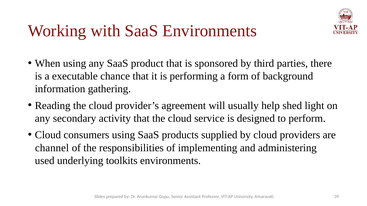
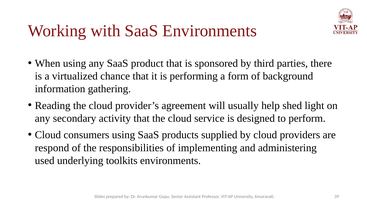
executable: executable -> virtualized
channel: channel -> respond
